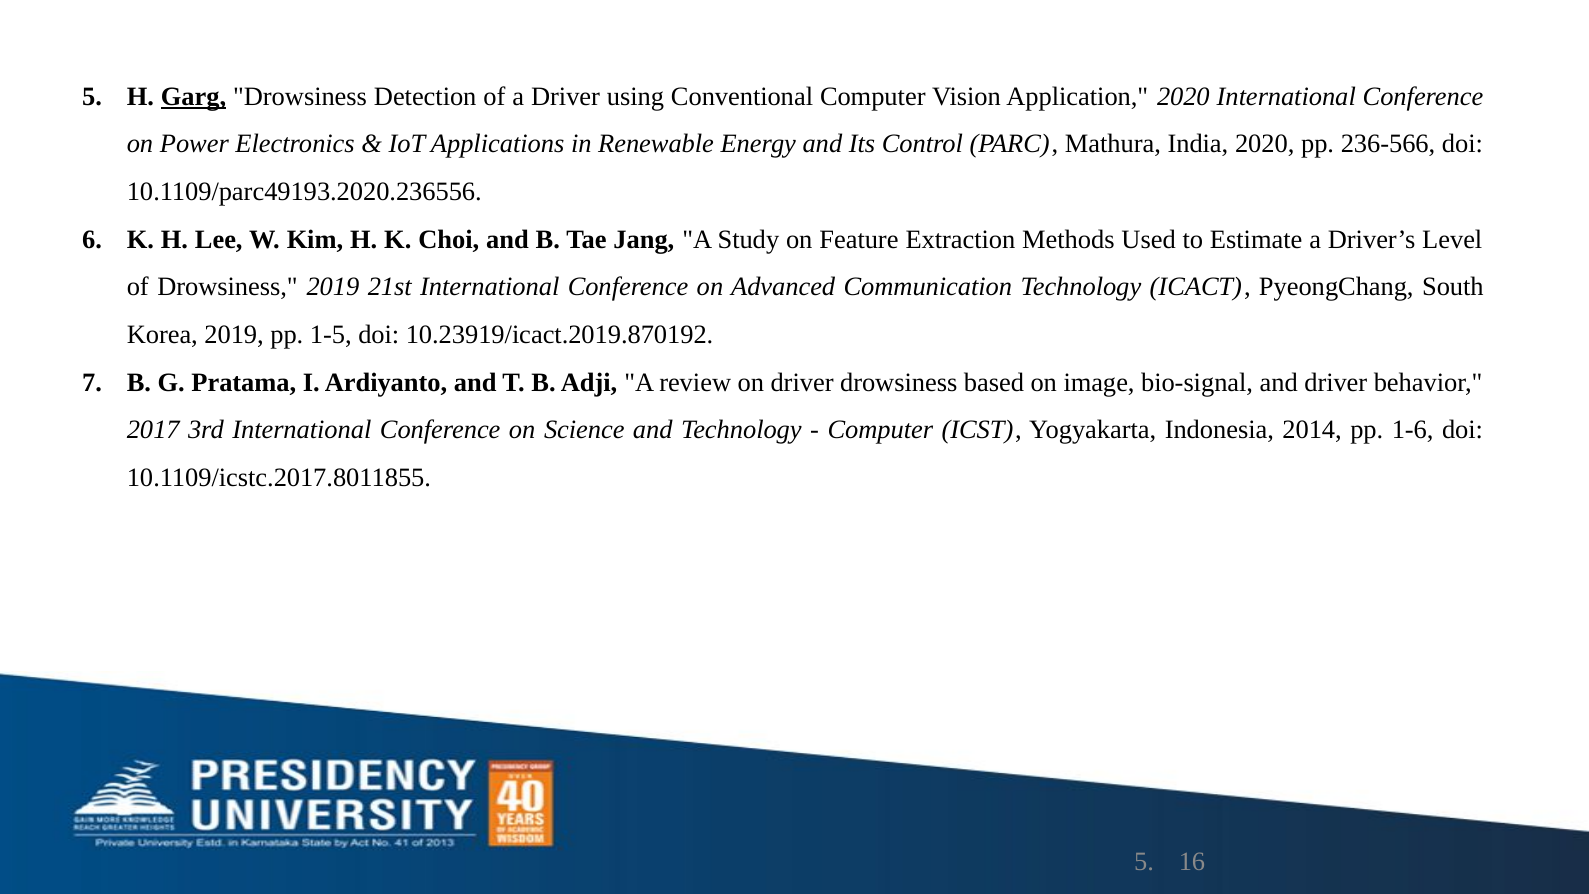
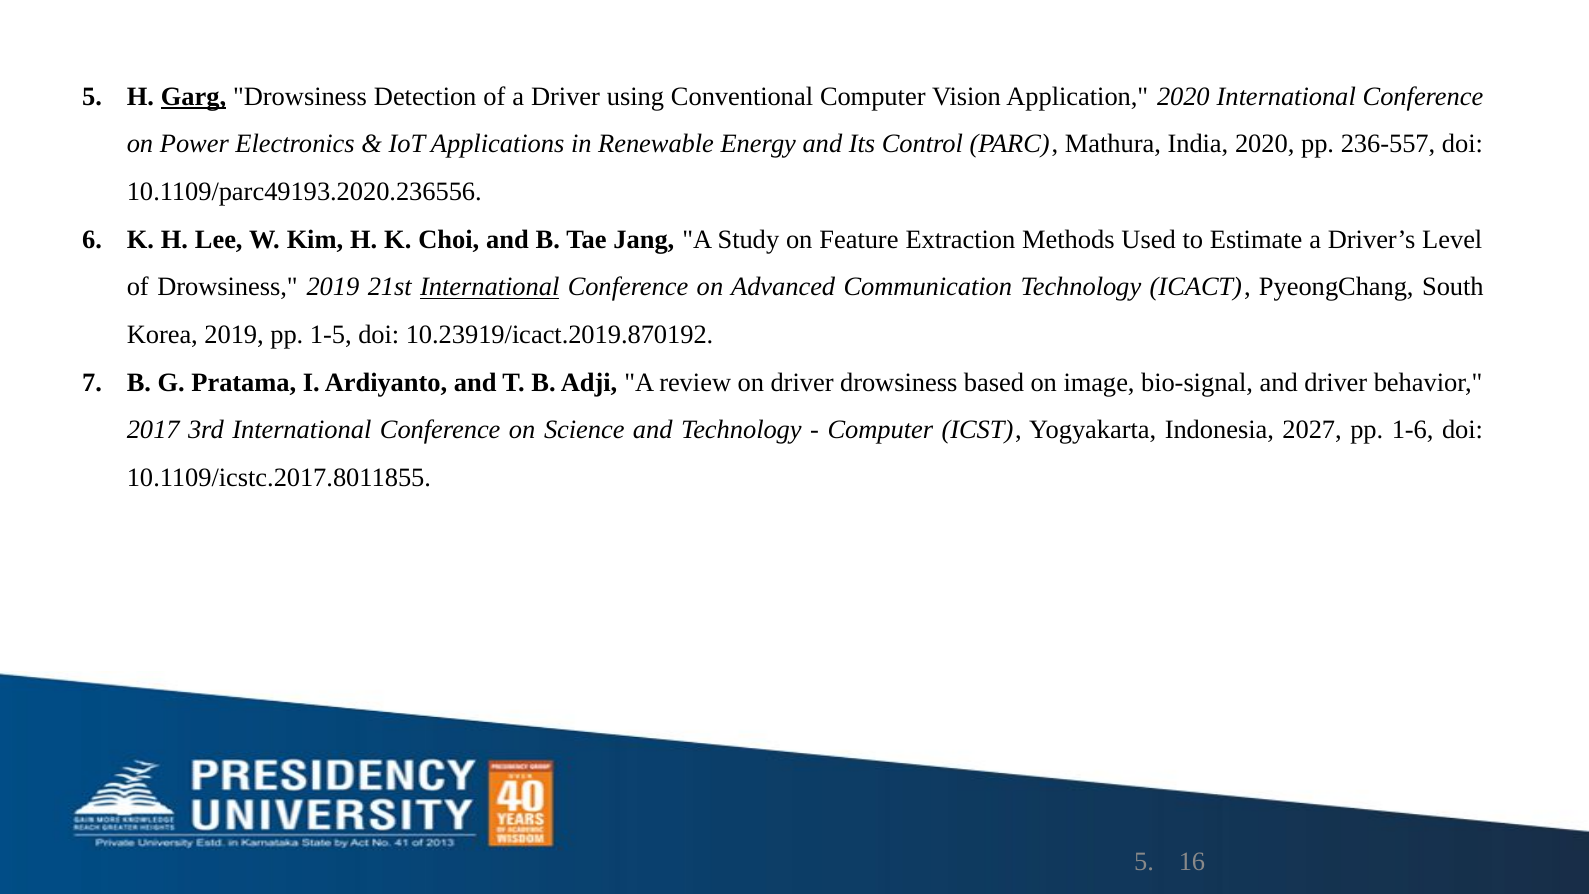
236-566: 236-566 -> 236-557
International at (490, 287) underline: none -> present
2014: 2014 -> 2027
